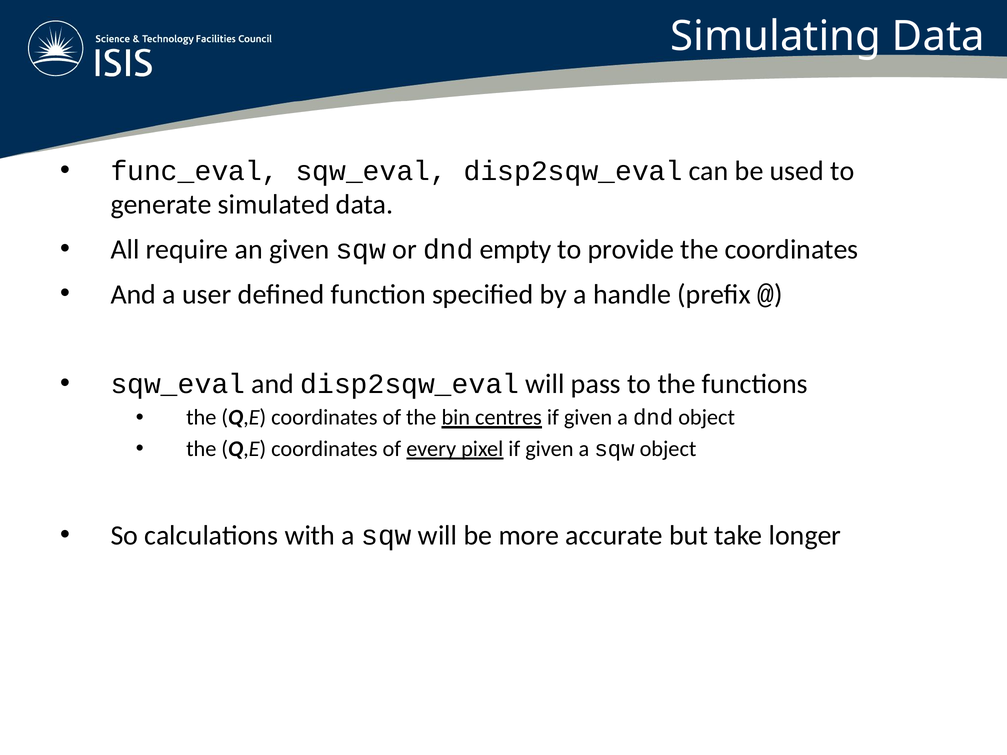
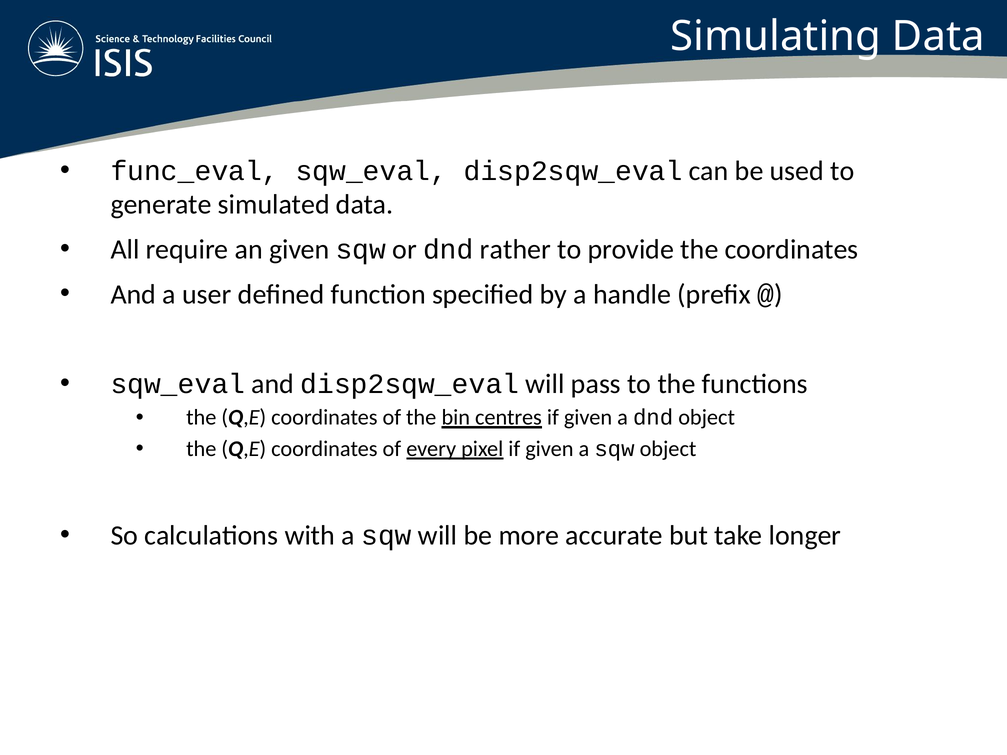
empty: empty -> rather
